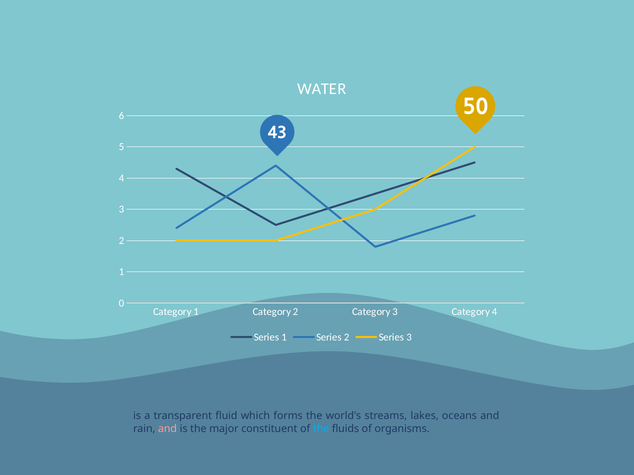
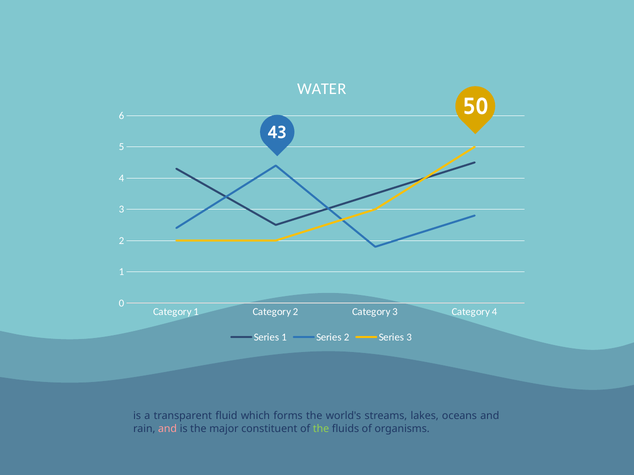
the at (321, 429) colour: light blue -> light green
